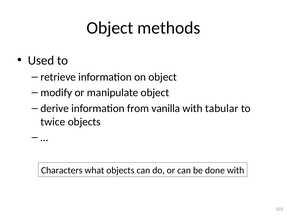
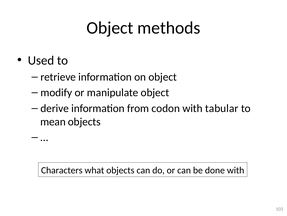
vanilla: vanilla -> codon
twice: twice -> mean
